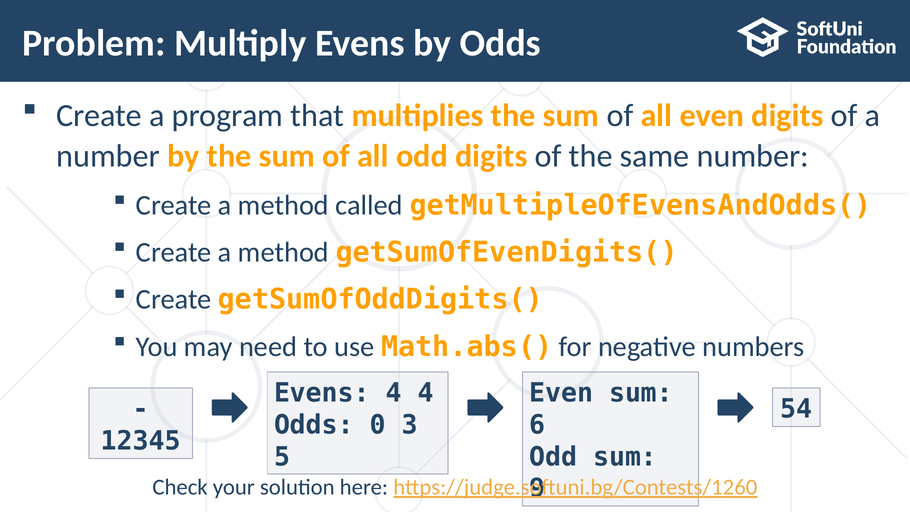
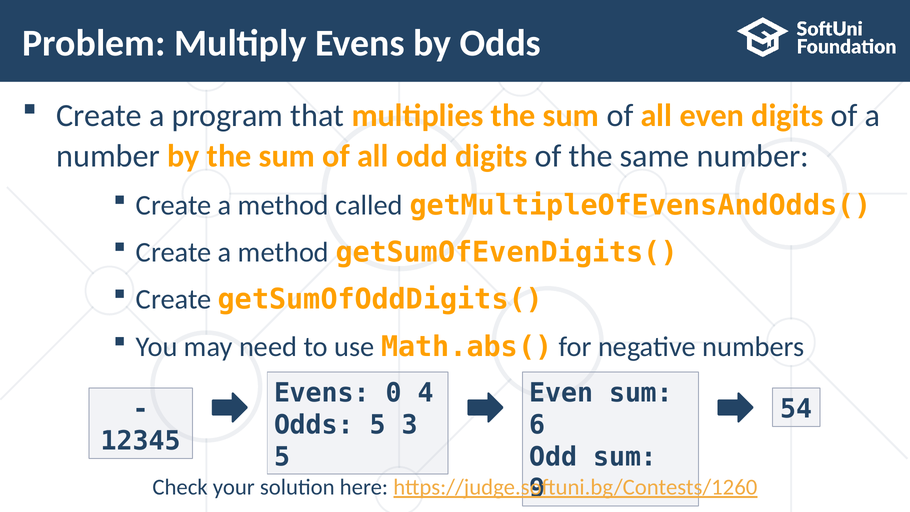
Evens 4: 4 -> 0
Odds 0: 0 -> 5
